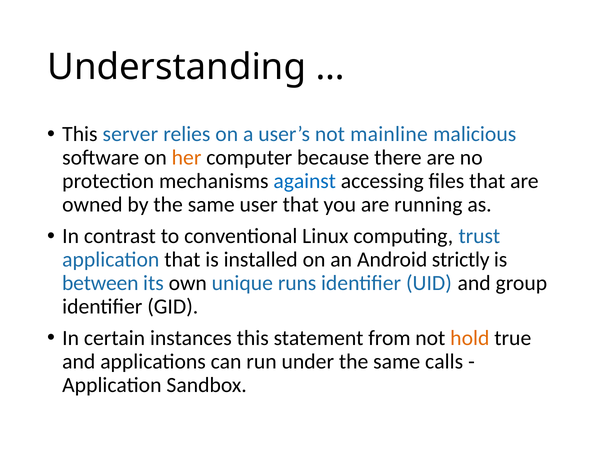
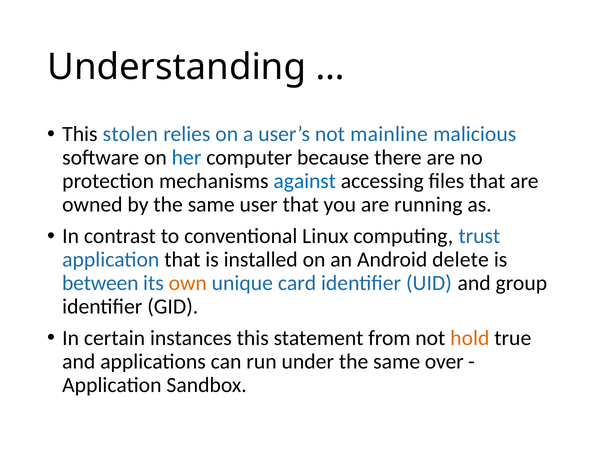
server: server -> stolen
her colour: orange -> blue
strictly: strictly -> delete
own colour: black -> orange
runs: runs -> card
calls: calls -> over
